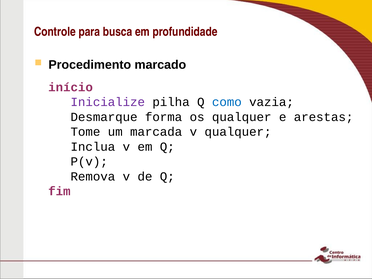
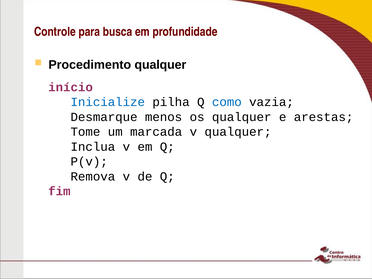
Procedimento marcado: marcado -> qualquer
Inicialize colour: purple -> blue
forma: forma -> menos
